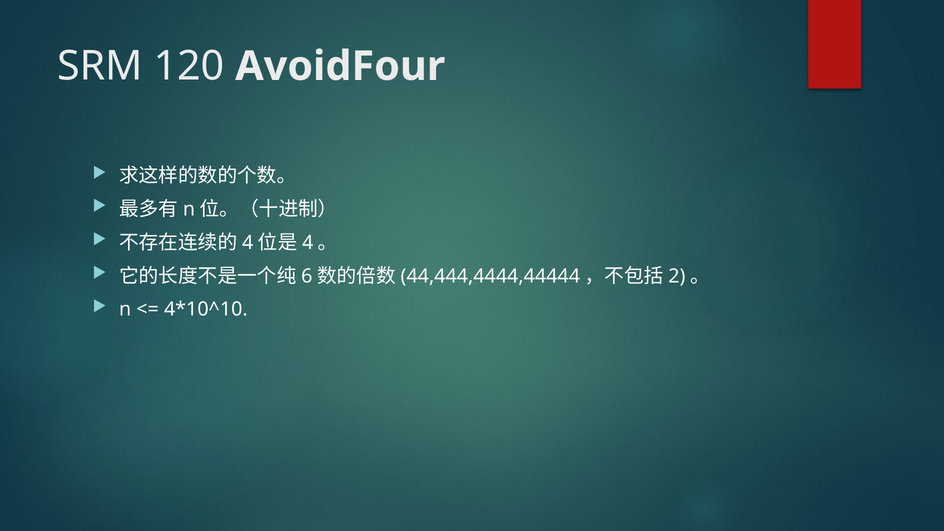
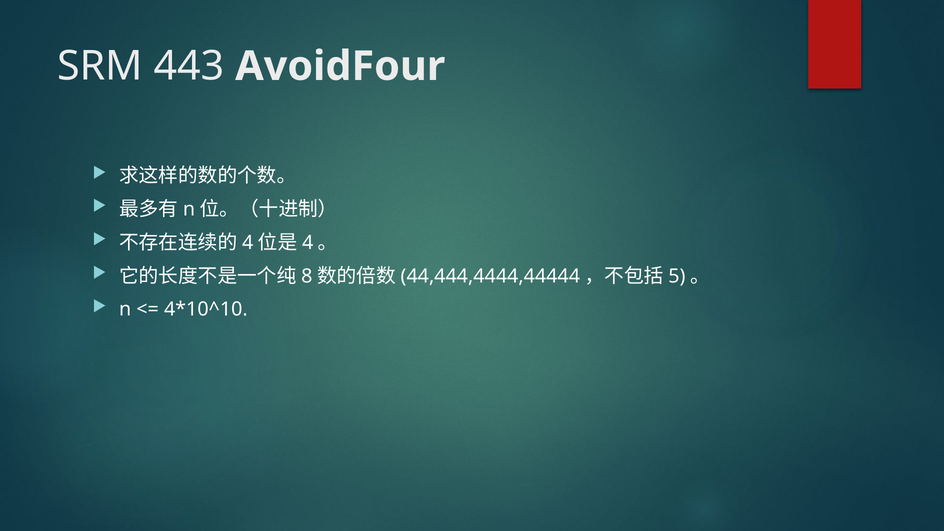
120: 120 -> 443
6: 6 -> 8
2: 2 -> 5
